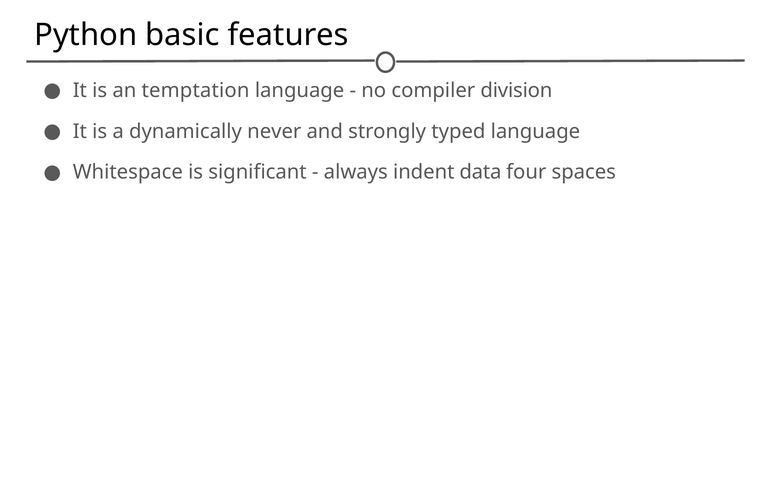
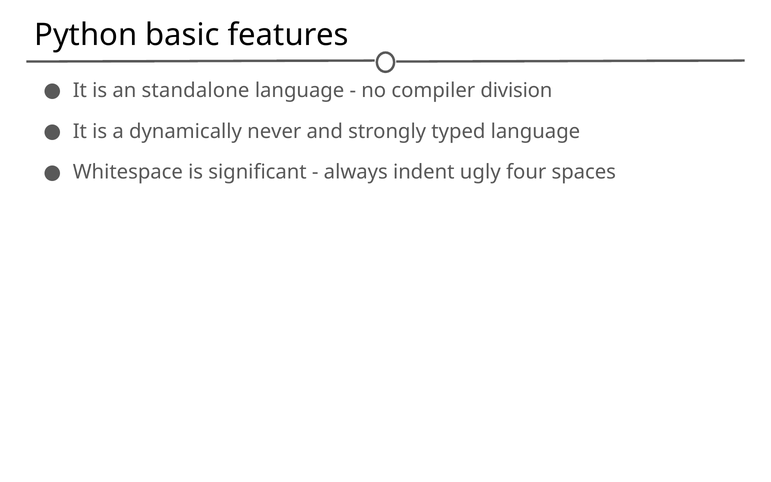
temptation: temptation -> standalone
data: data -> ugly
